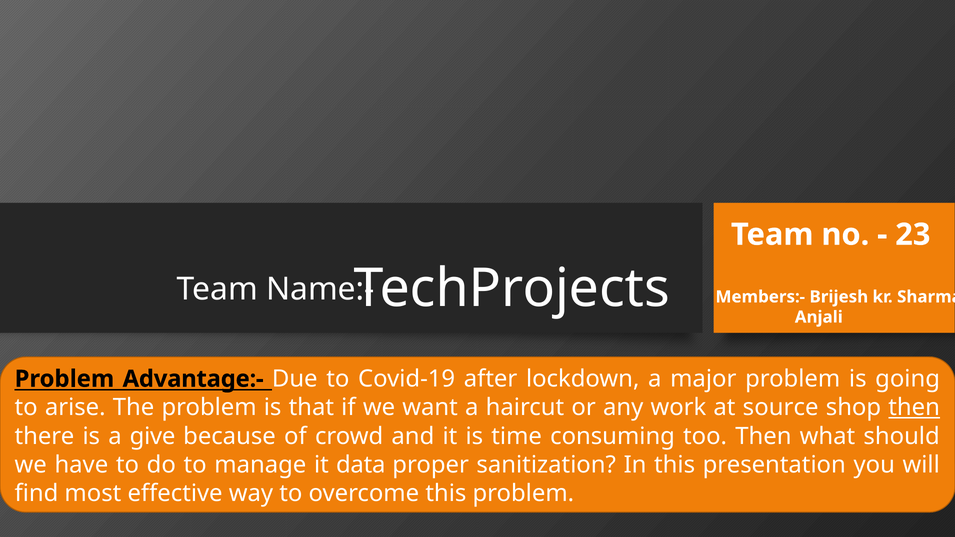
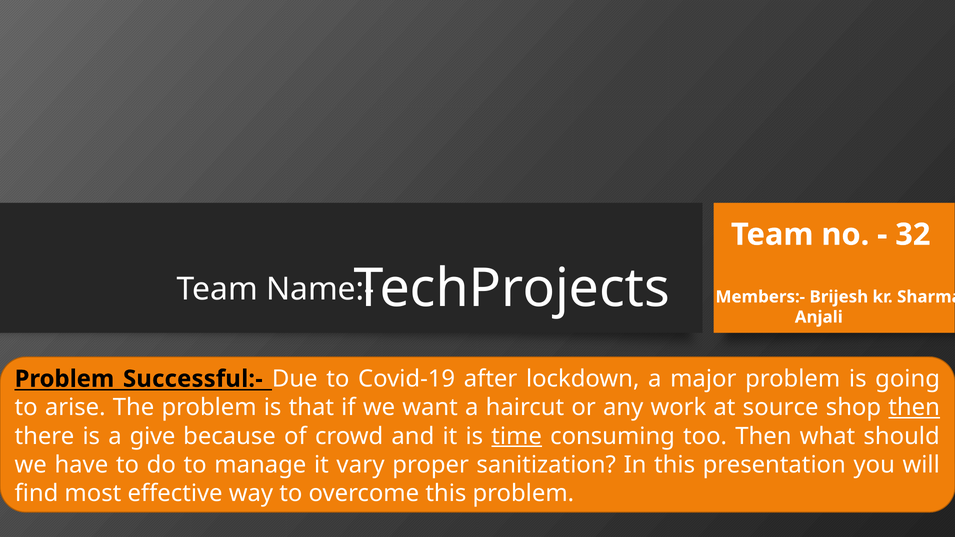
23: 23 -> 32
Advantage:-: Advantage:- -> Successful:-
time underline: none -> present
data: data -> vary
